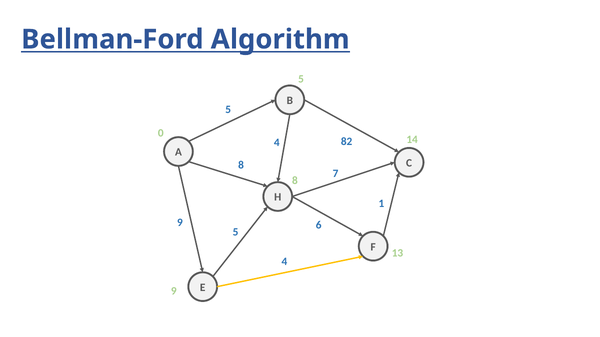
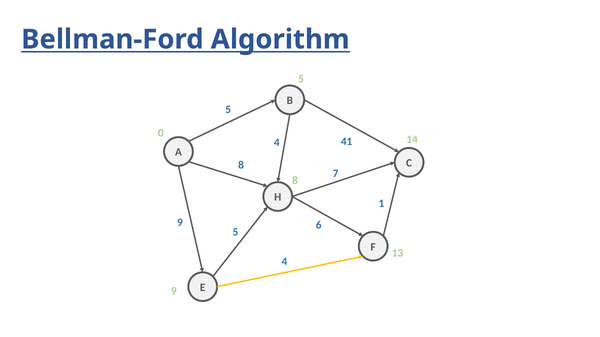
82: 82 -> 41
